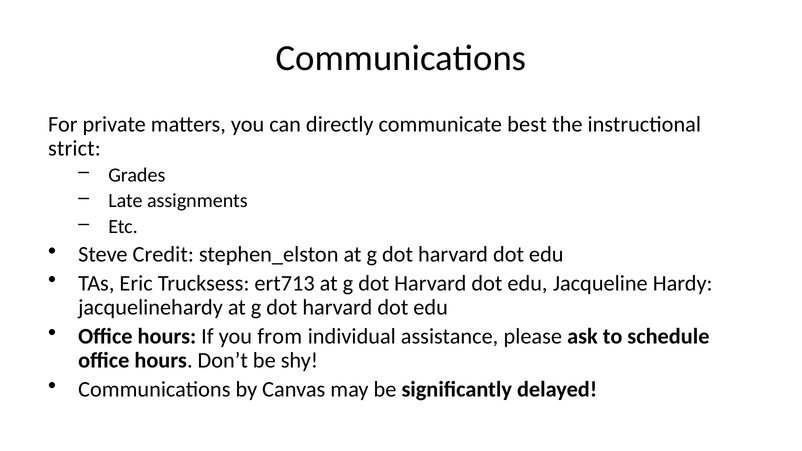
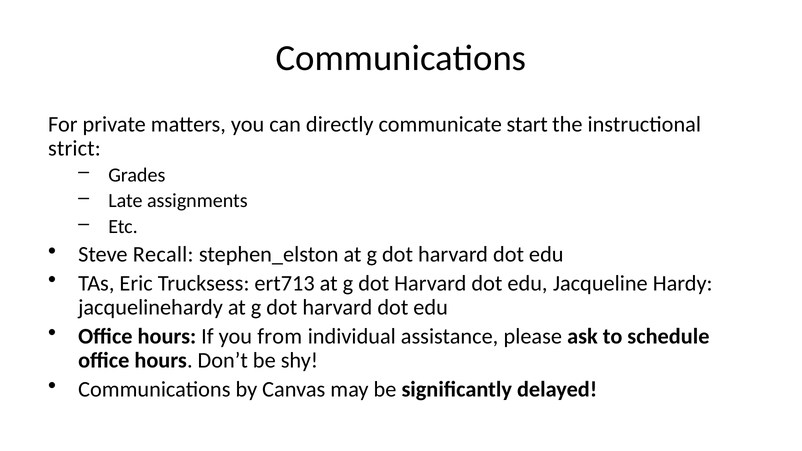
best: best -> start
Credit: Credit -> Recall
